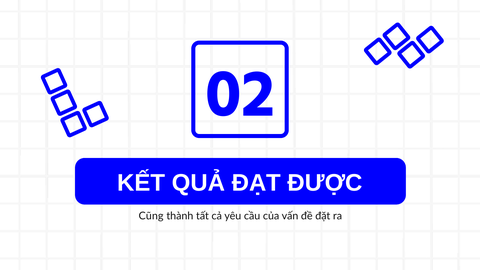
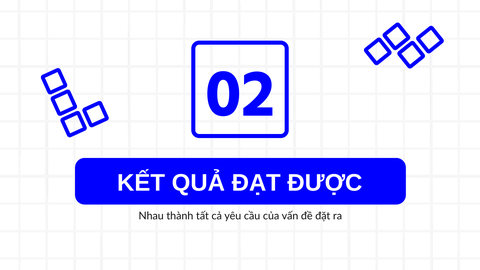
Cũng: Cũng -> Nhau
